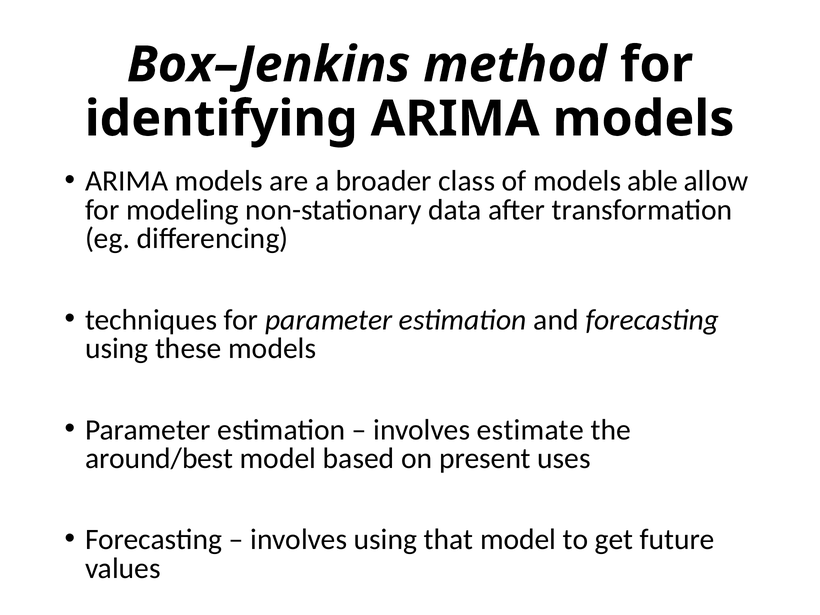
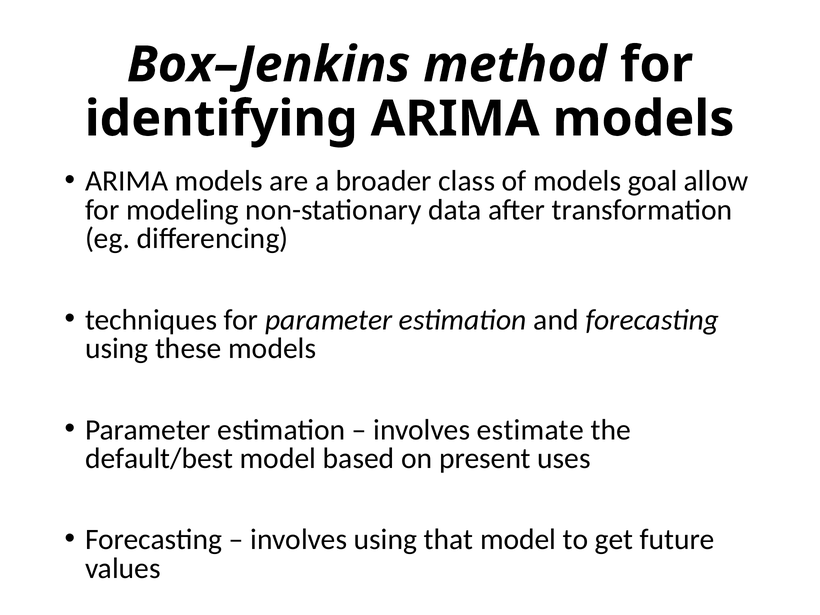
able: able -> goal
around/best: around/best -> default/best
